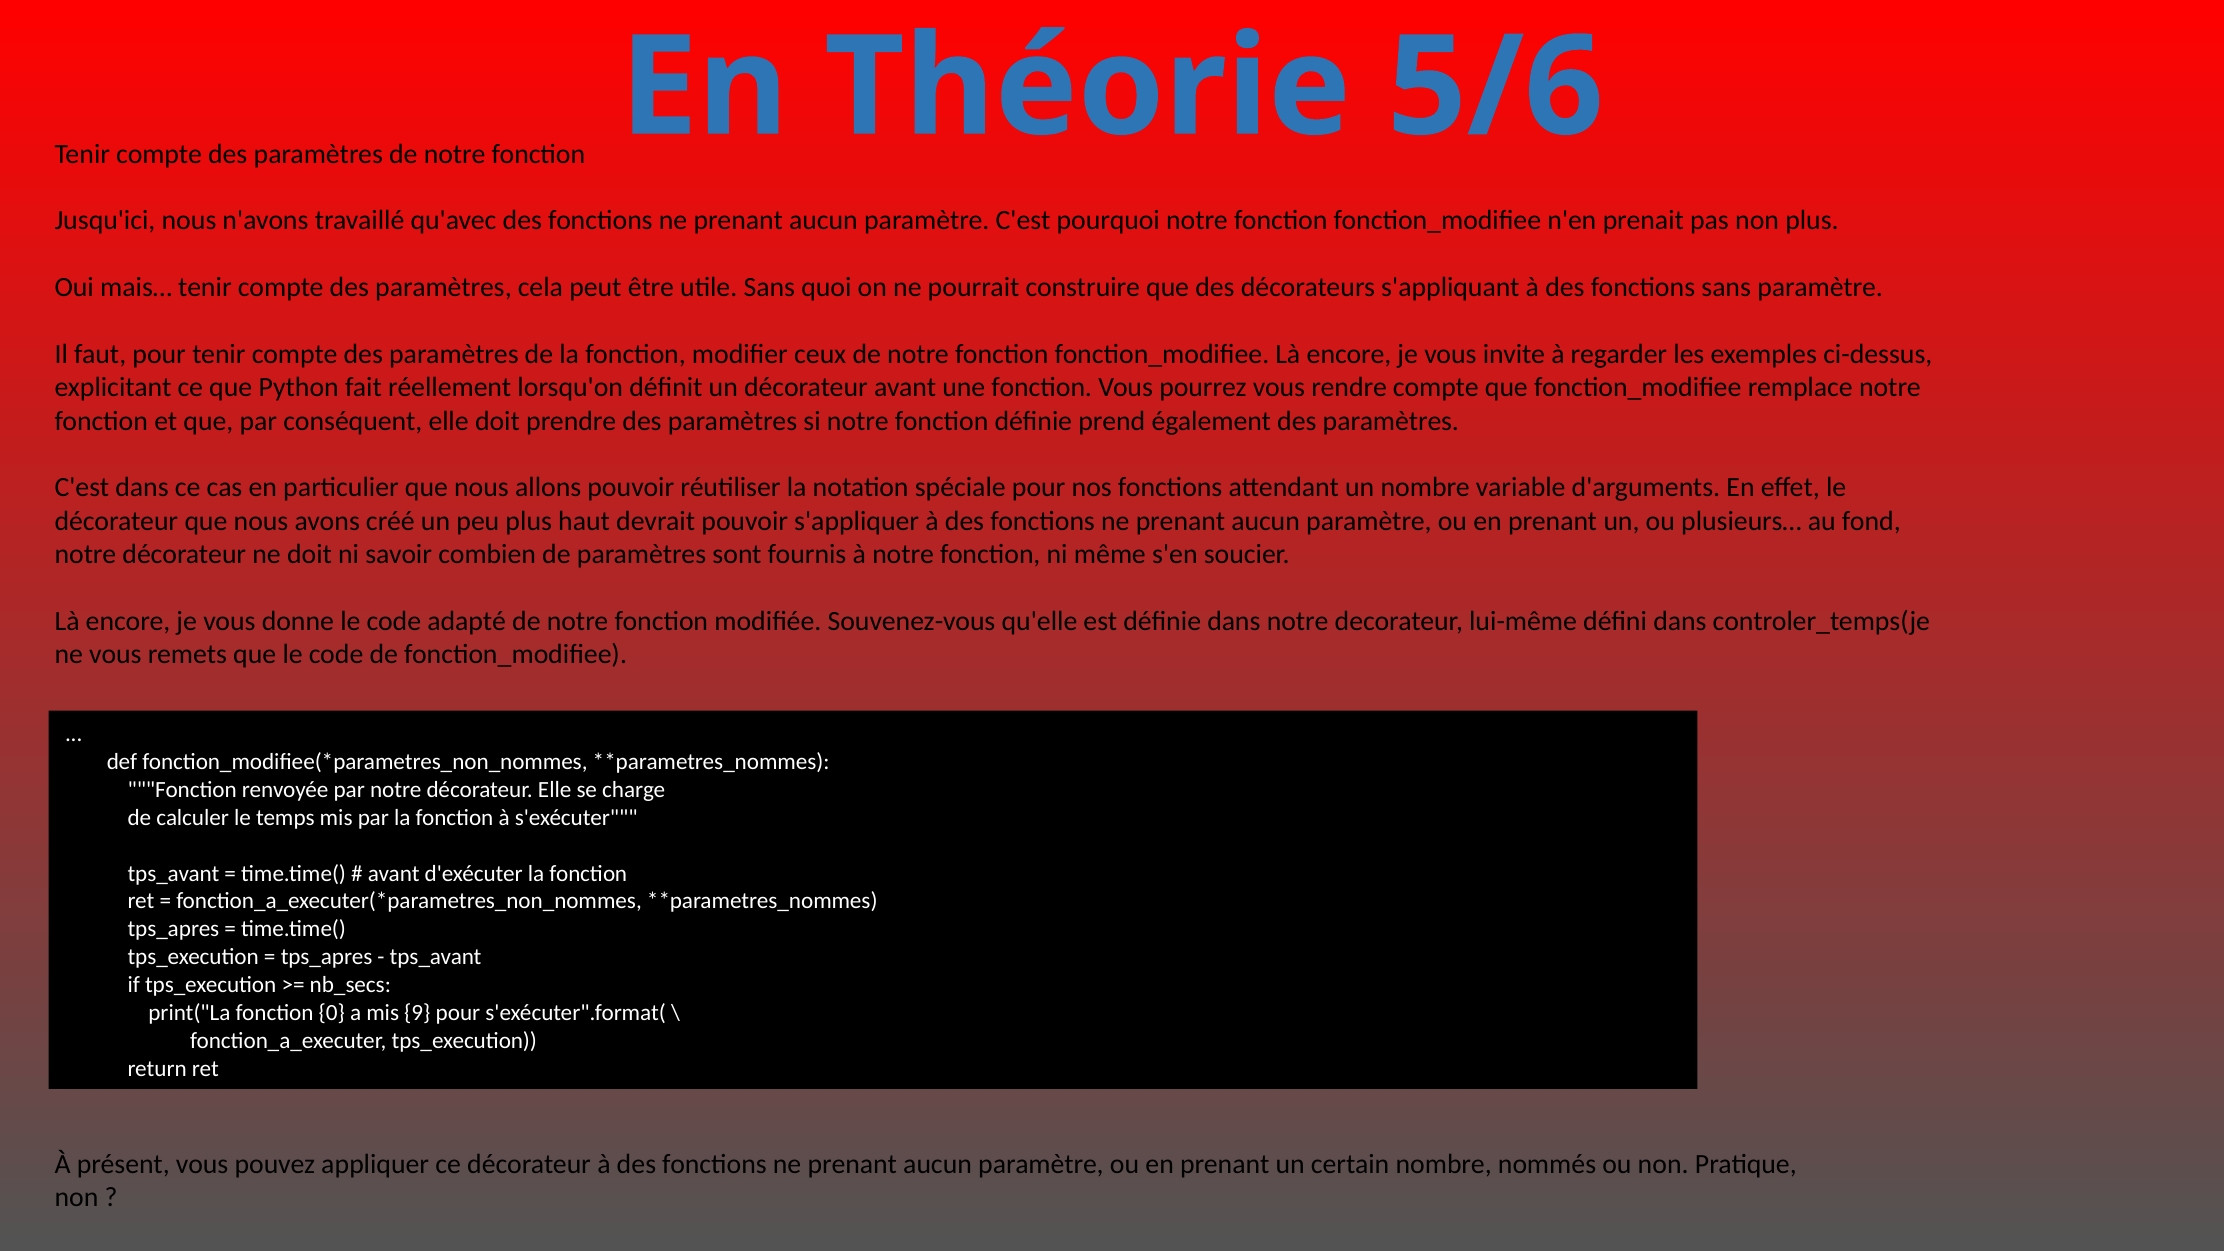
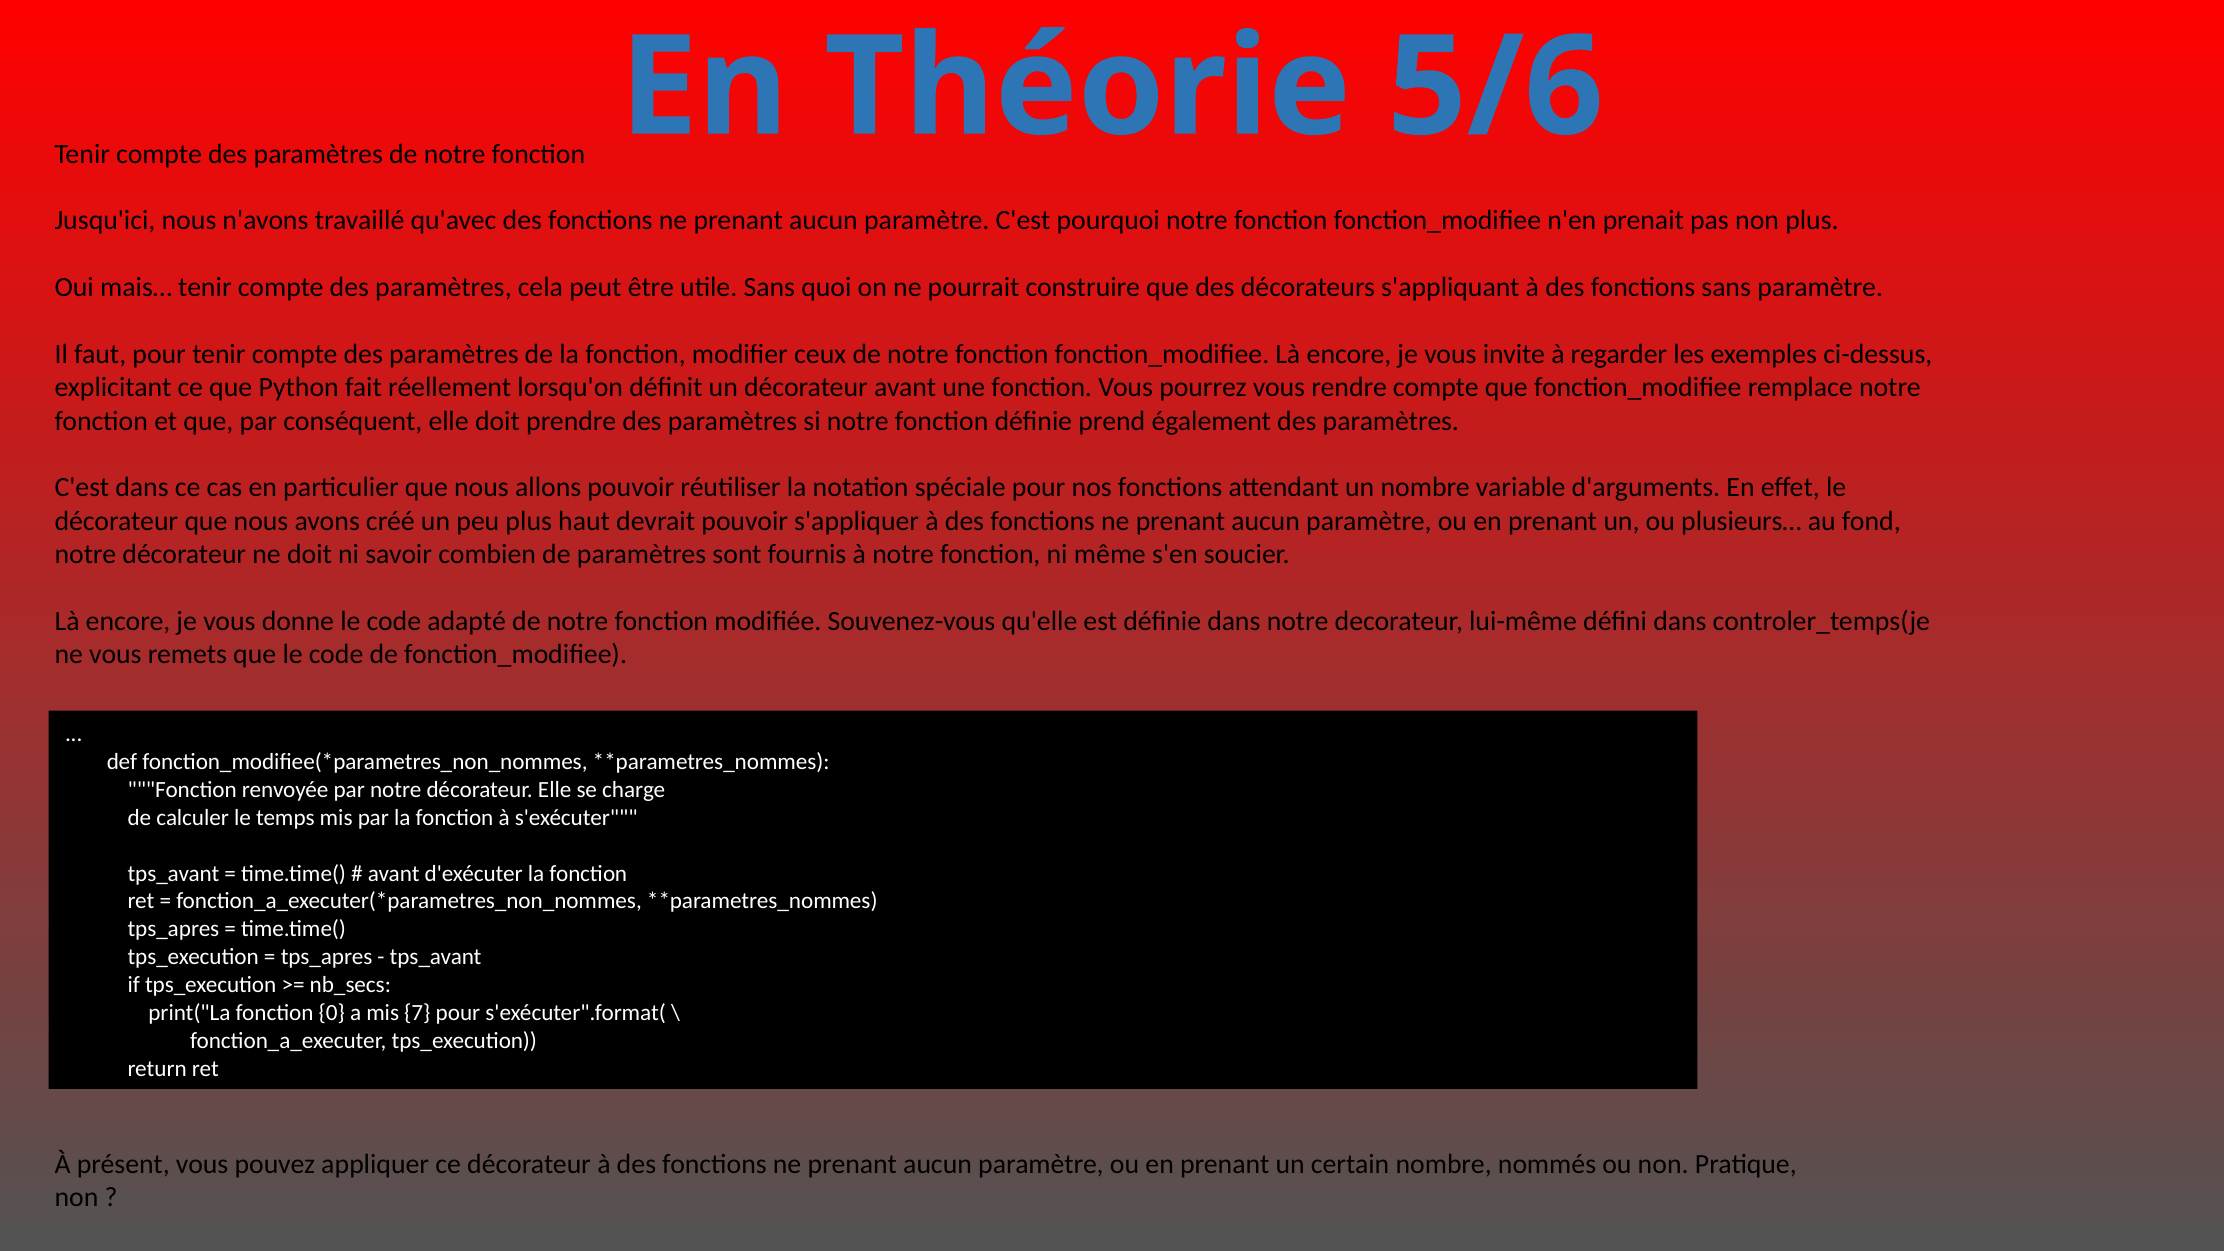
9: 9 -> 7
